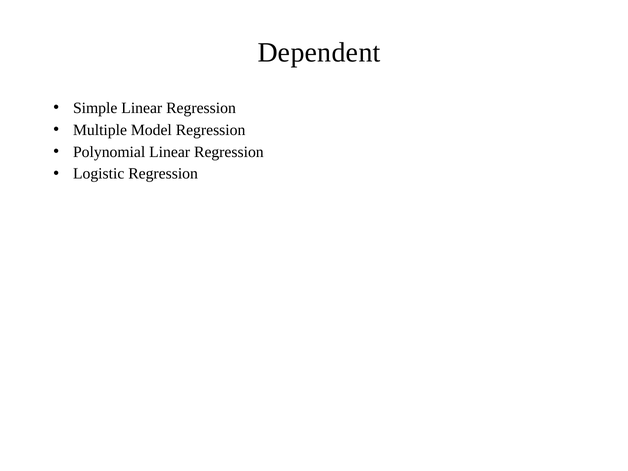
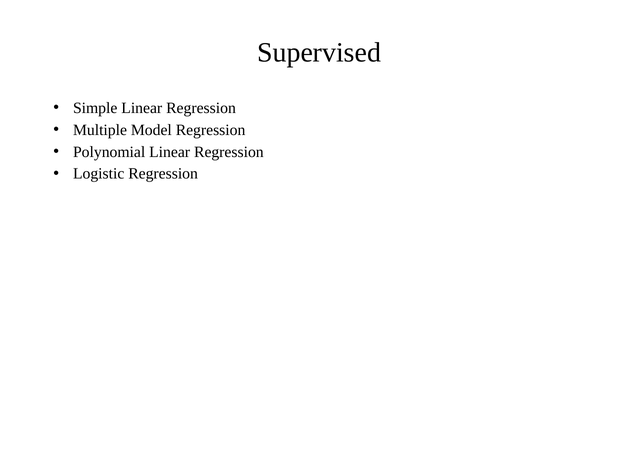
Dependent: Dependent -> Supervised
